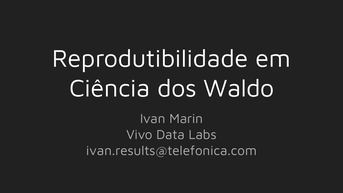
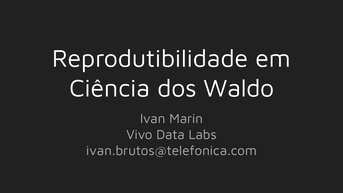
ivan.results@telefonica.com: ivan.results@telefonica.com -> ivan.brutos@telefonica.com
